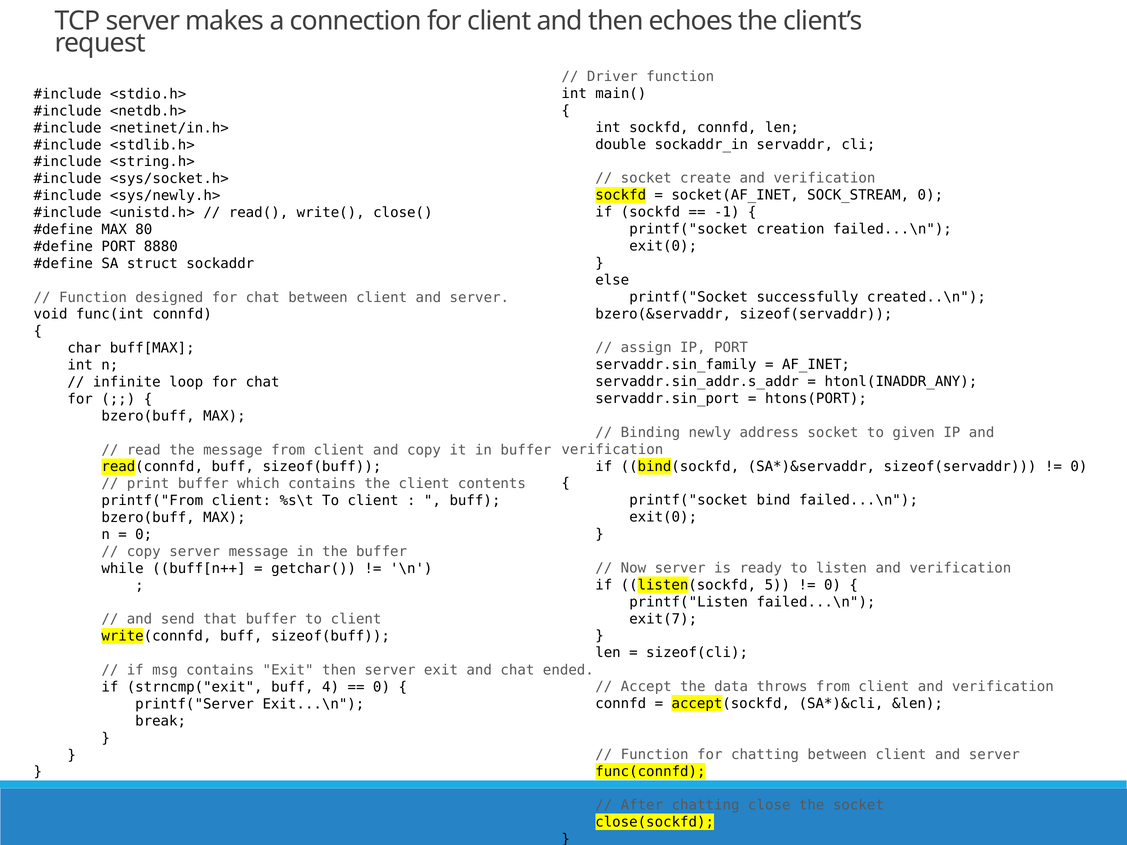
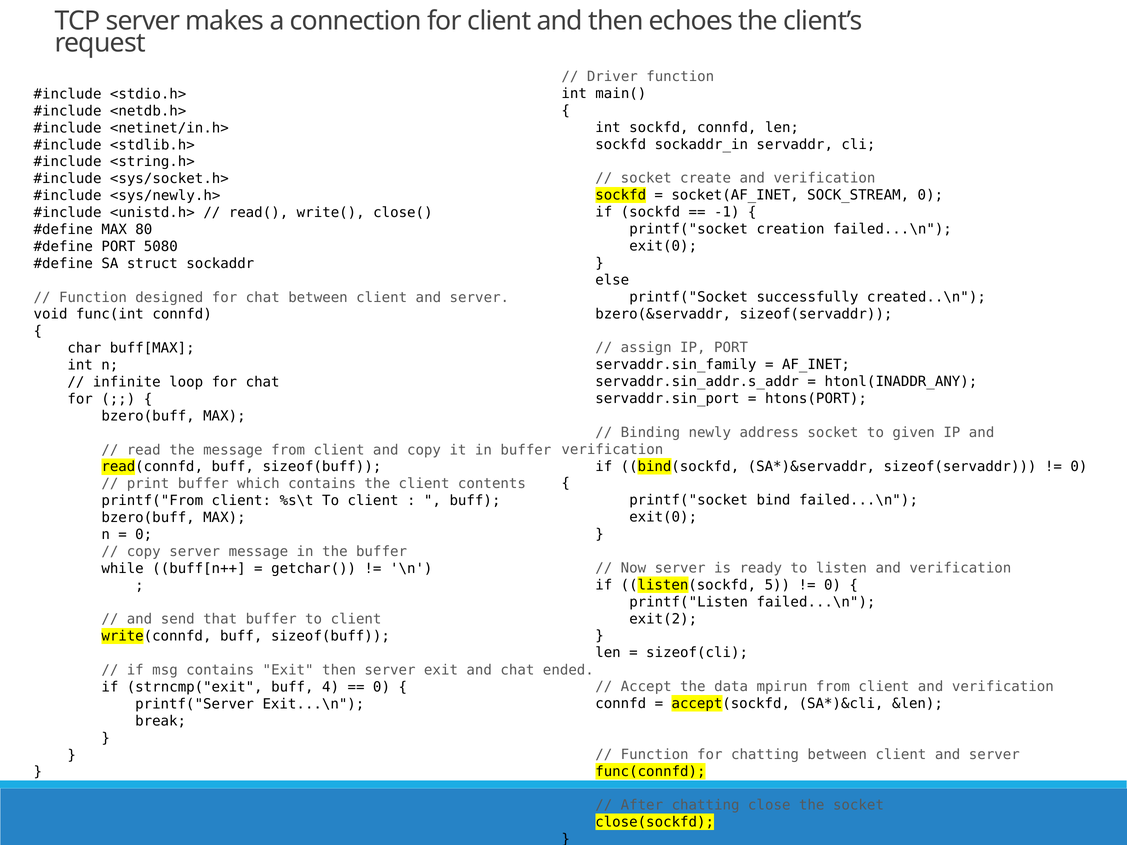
double at (621, 144): double -> sockfd
8880: 8880 -> 5080
exit(7: exit(7 -> exit(2
throws: throws -> mpirun
